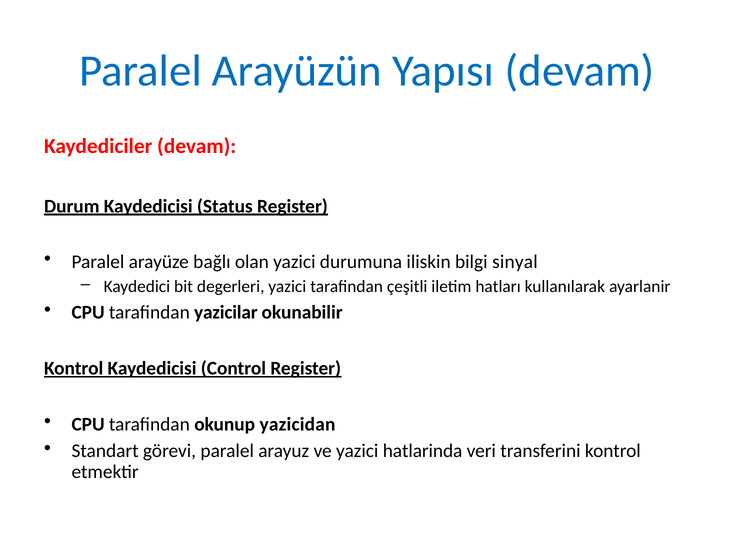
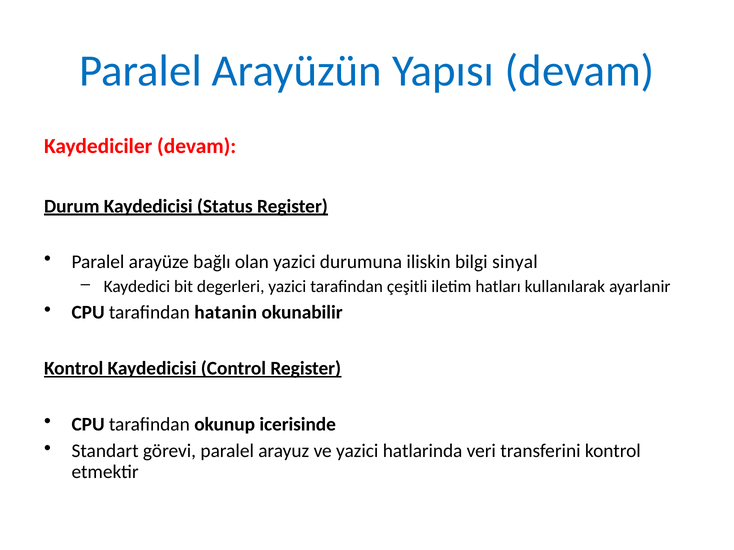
yazicilar: yazicilar -> hatanin
yazicidan: yazicidan -> icerisinde
